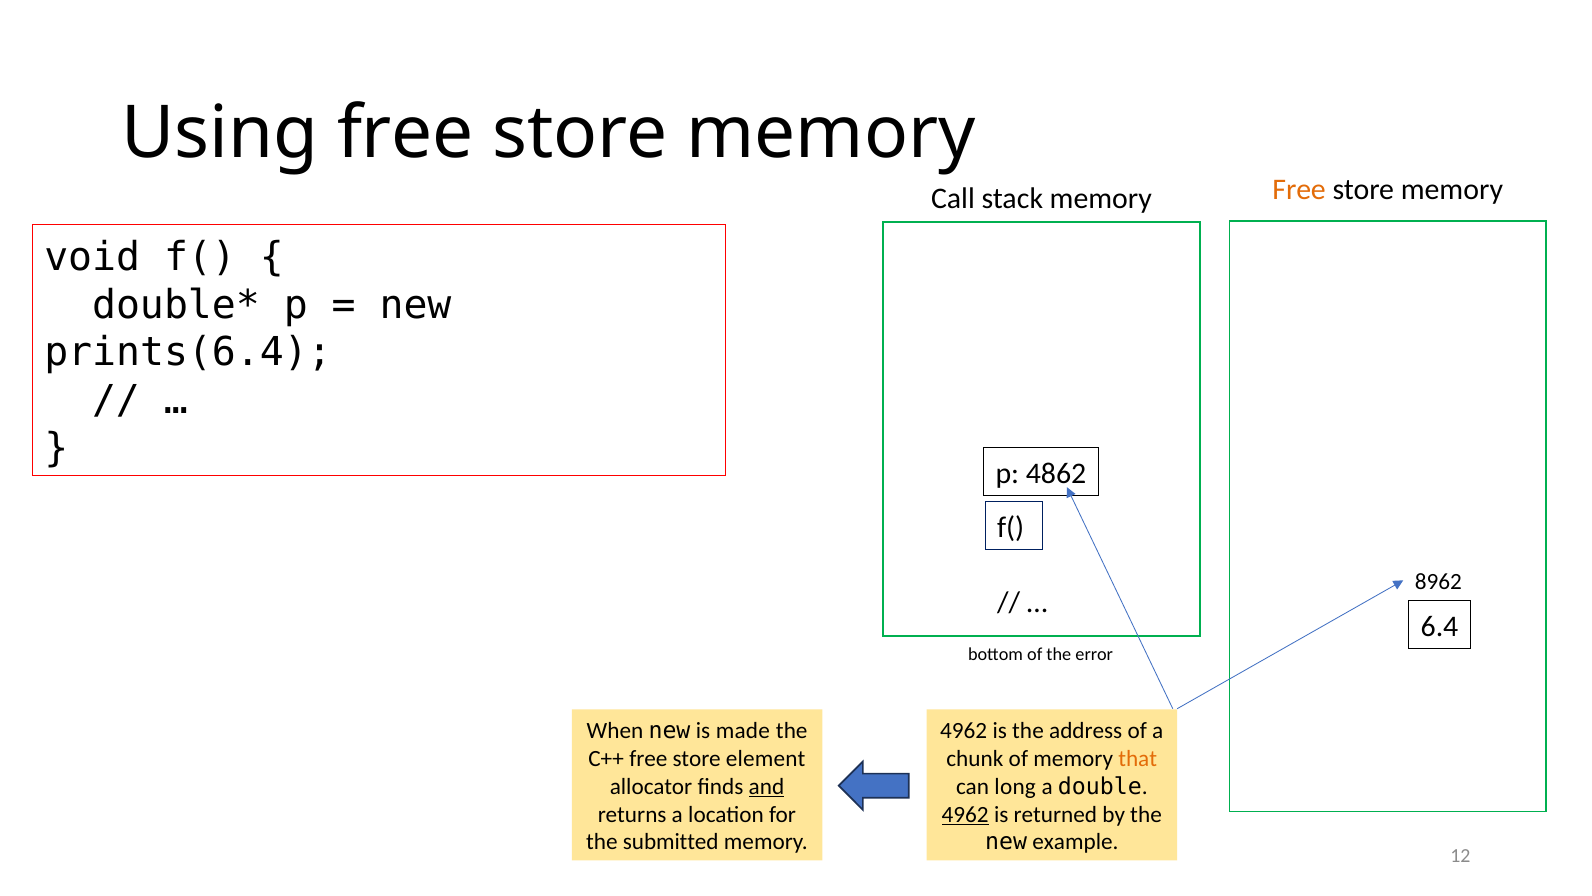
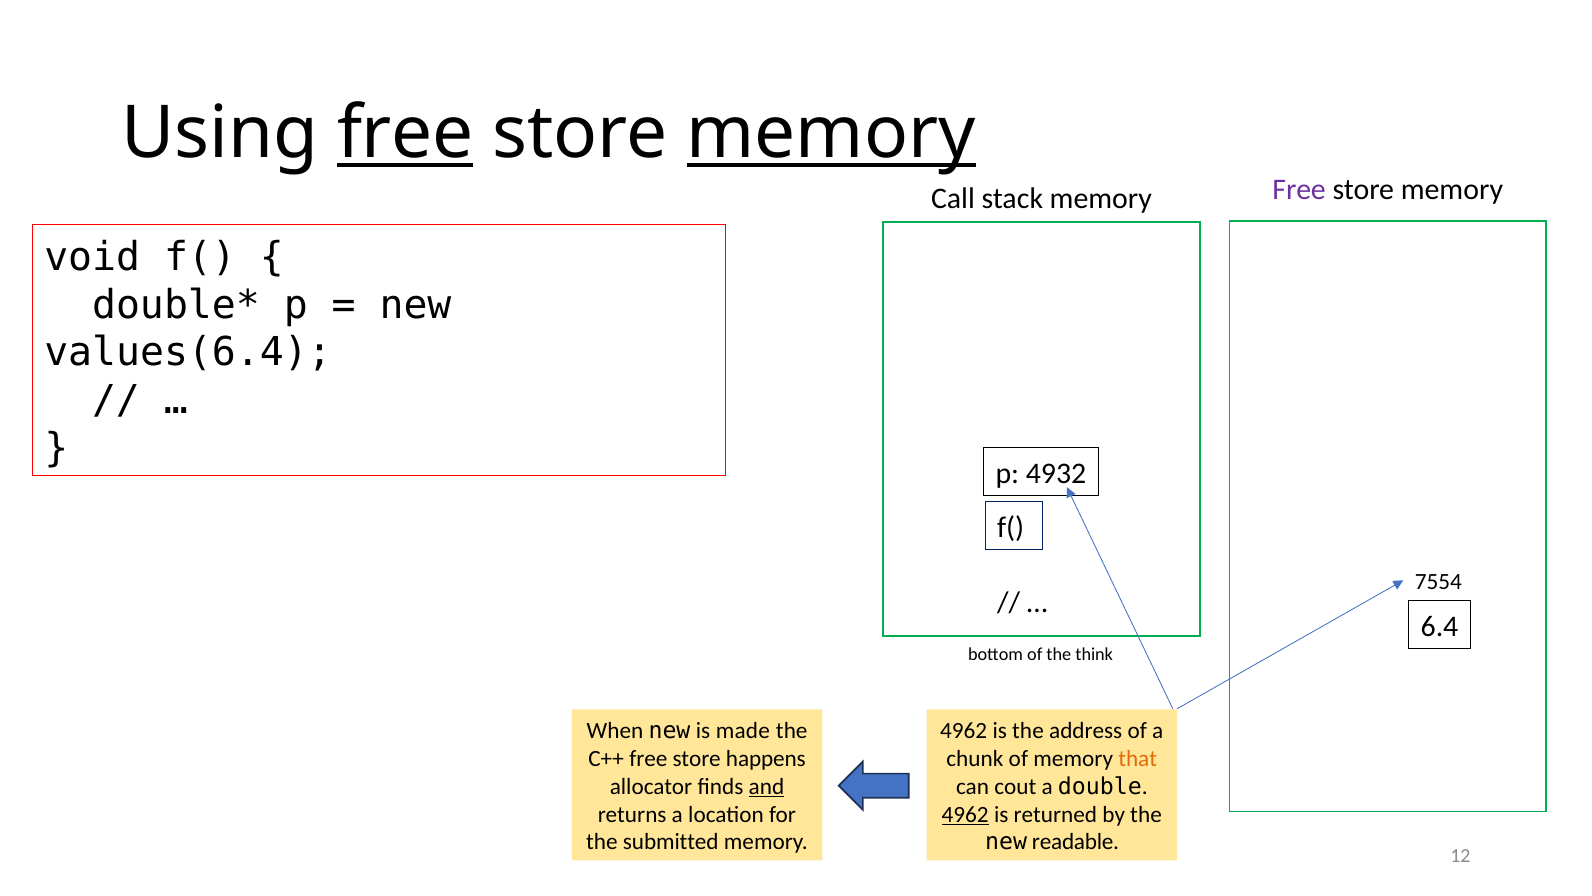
free at (405, 134) underline: none -> present
memory at (831, 134) underline: none -> present
Free at (1299, 190) colour: orange -> purple
prints(6.4: prints(6.4 -> values(6.4
4862: 4862 -> 4932
8962: 8962 -> 7554
error: error -> think
element: element -> happens
long: long -> cout
example: example -> readable
